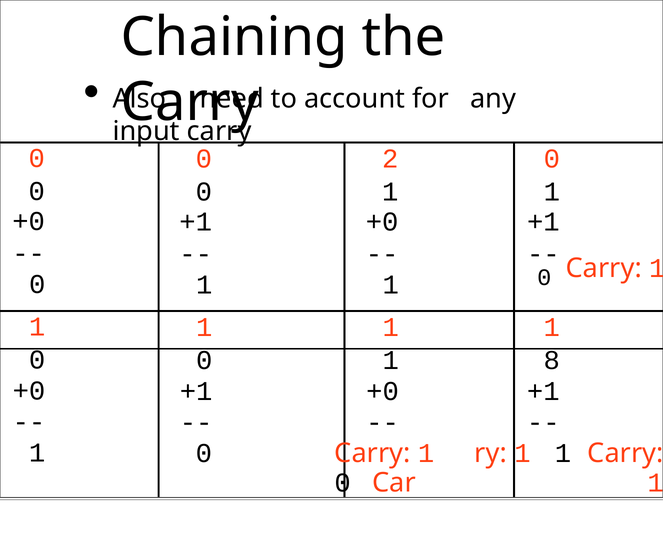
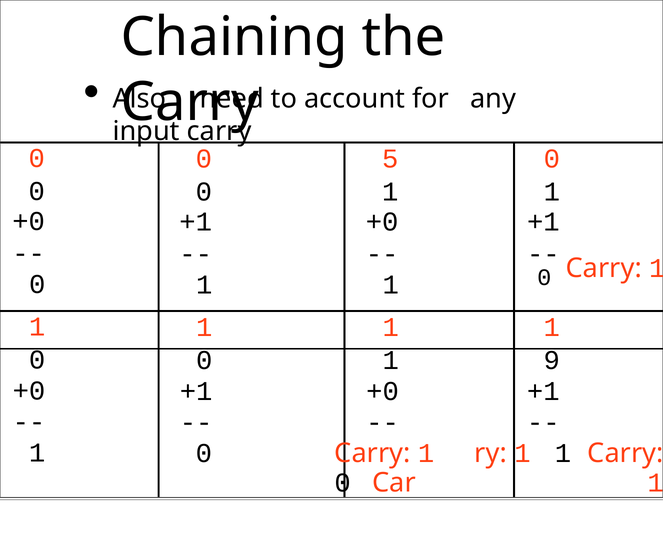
2: 2 -> 5
8: 8 -> 9
